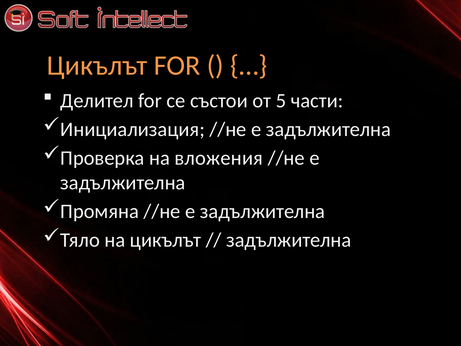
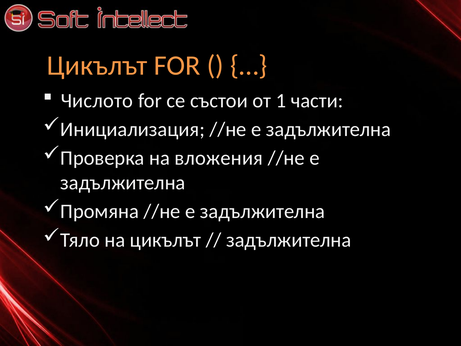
Делител: Делител -> Числото
5: 5 -> 1
